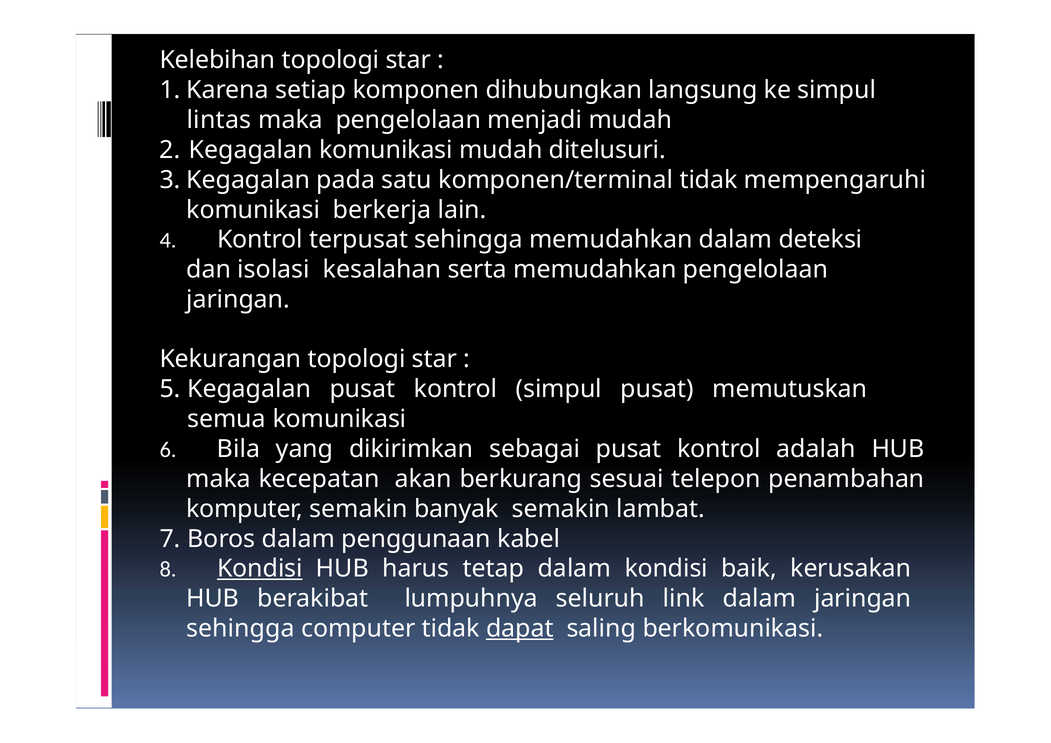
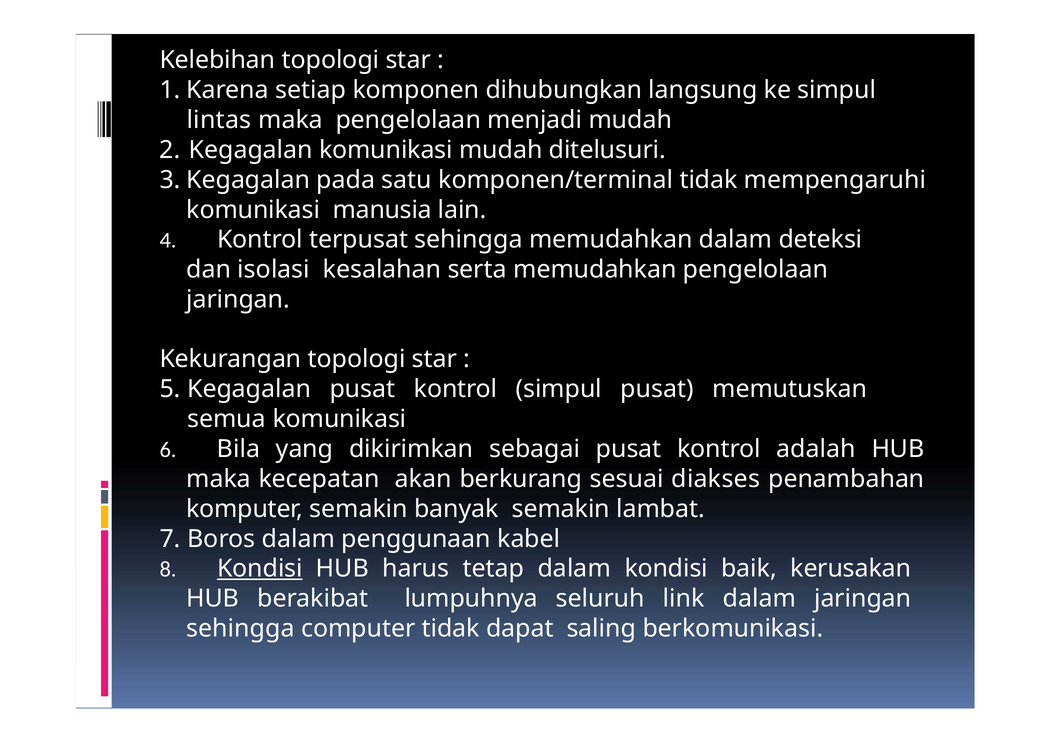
berkerja: berkerja -> manusia
telepon: telepon -> diakses
dapat underline: present -> none
